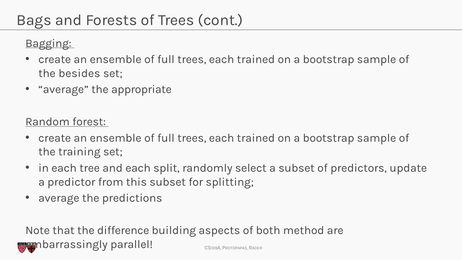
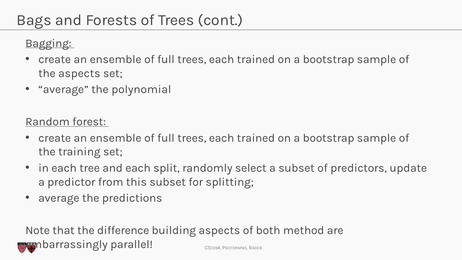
the besides: besides -> aspects
appropriate: appropriate -> polynomial
